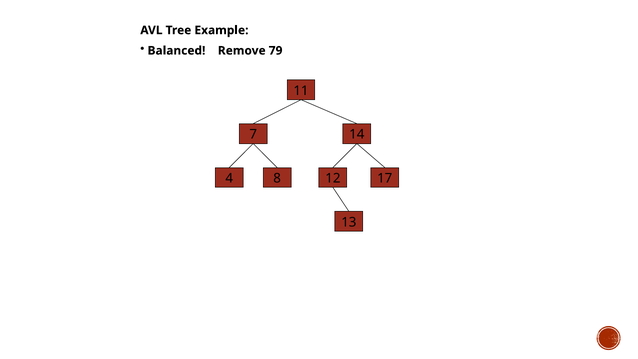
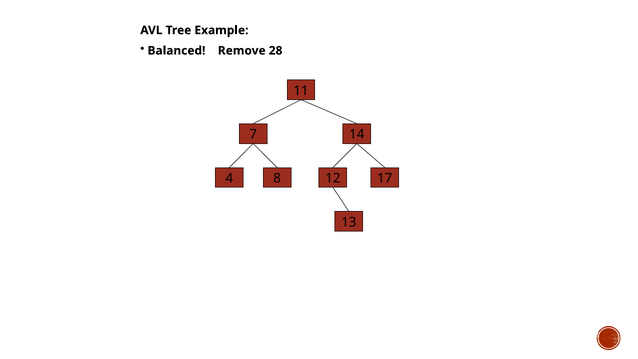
79: 79 -> 28
